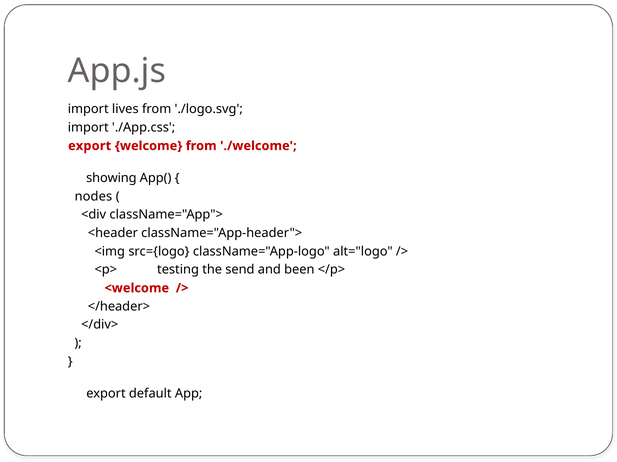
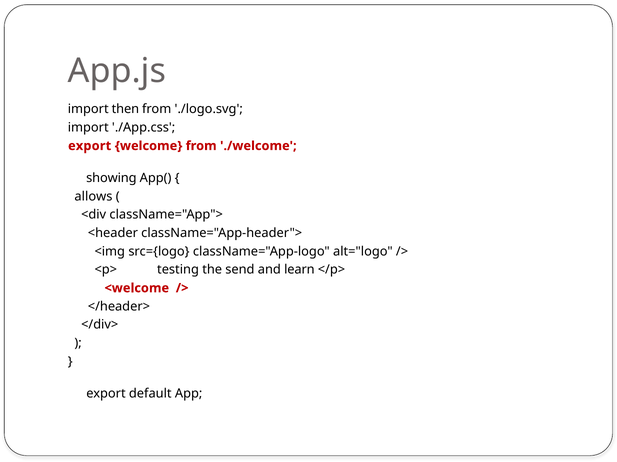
lives: lives -> then
nodes: nodes -> allows
been: been -> learn
